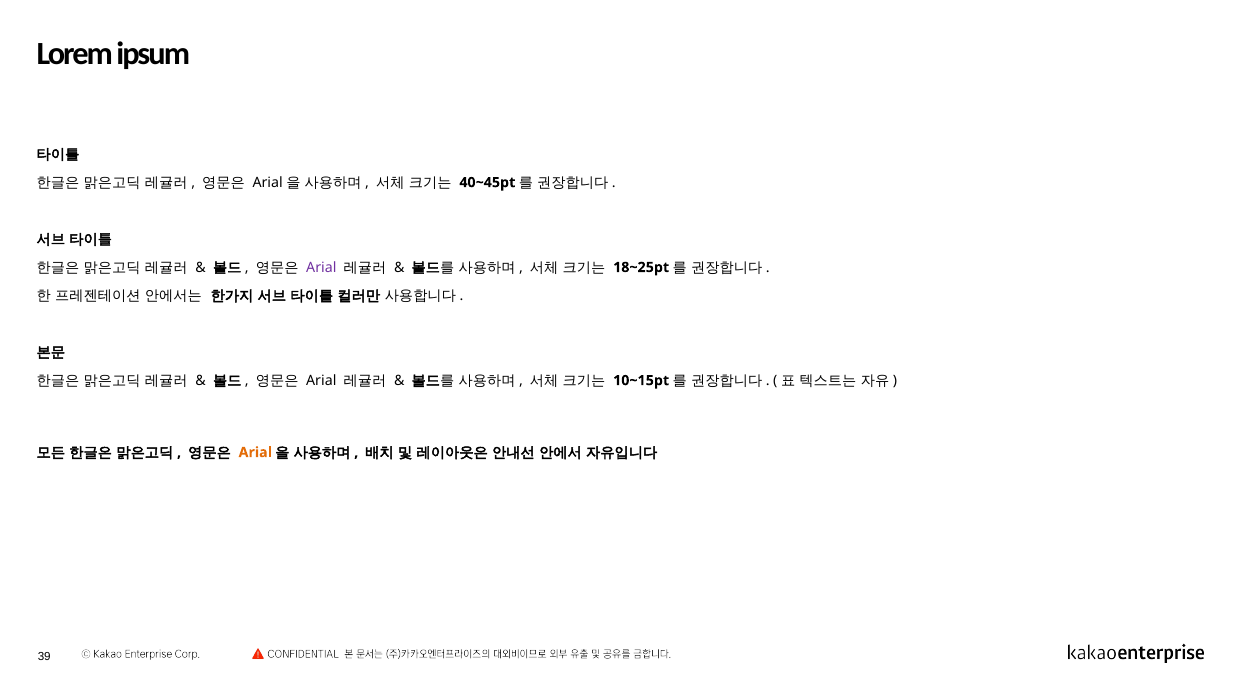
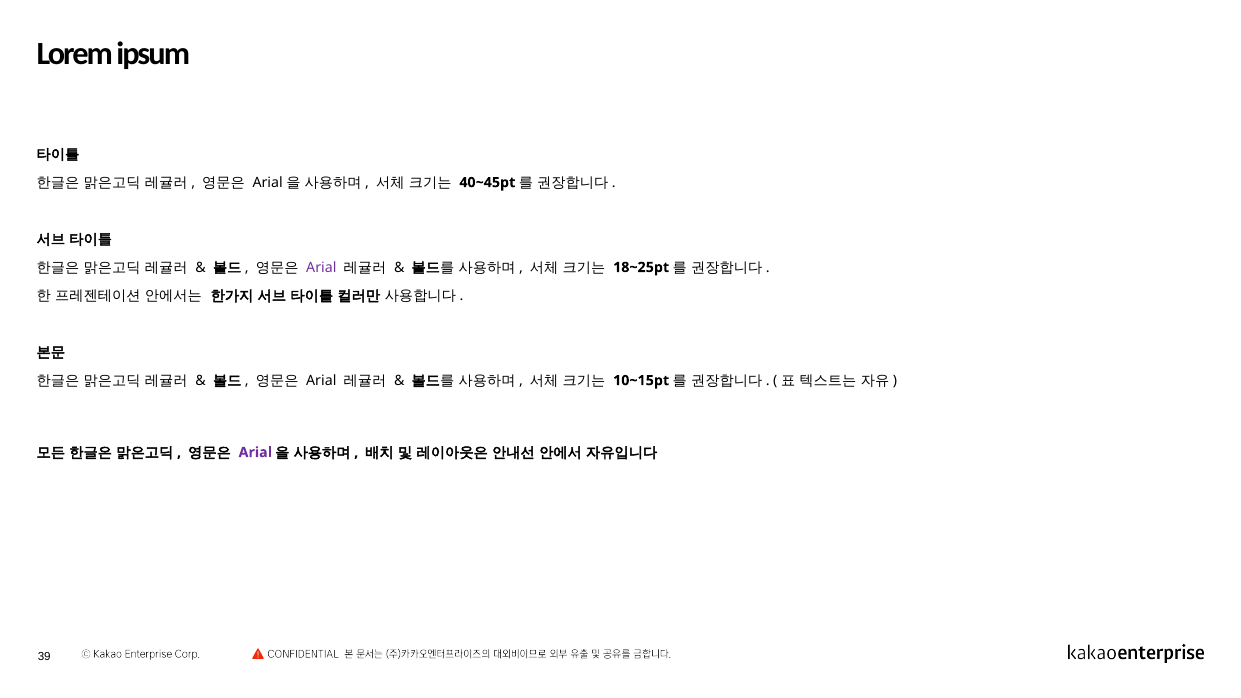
Arial at (255, 452) colour: orange -> purple
